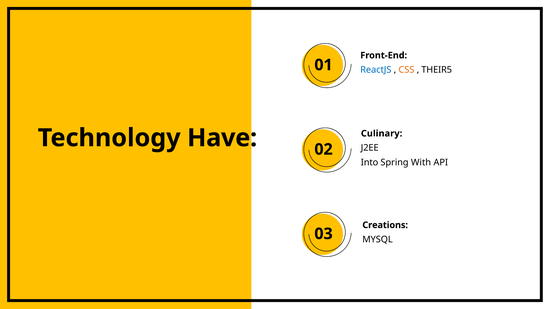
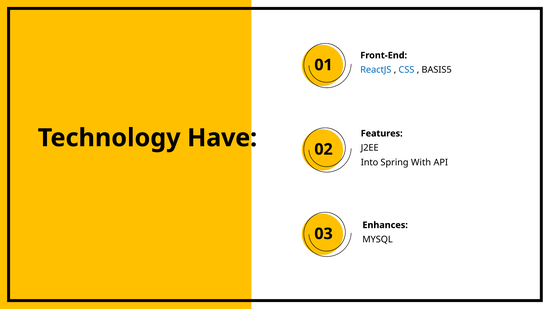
CSS colour: orange -> blue
THEIR5: THEIR5 -> BASIS5
Culinary: Culinary -> Features
Creations: Creations -> Enhances
